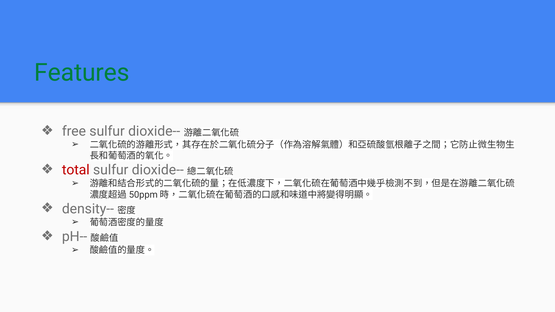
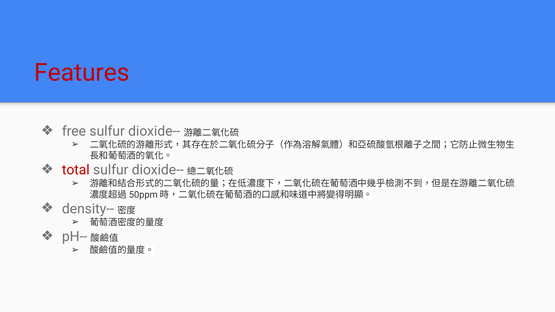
Features colour: green -> red
